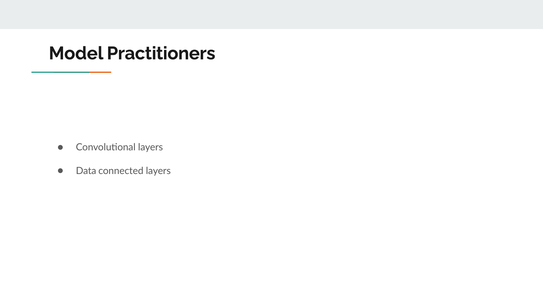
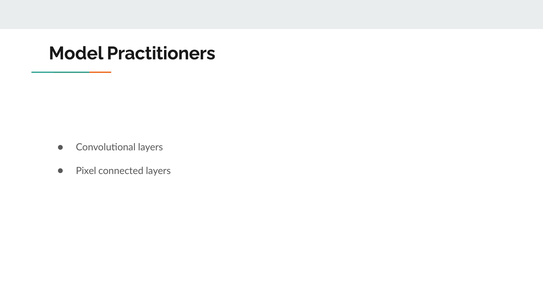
Data: Data -> Pixel
